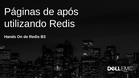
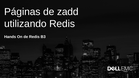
após: após -> zadd
